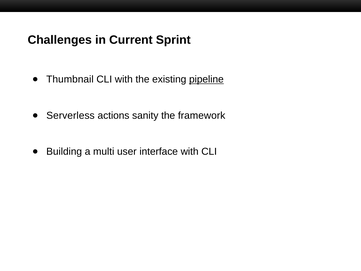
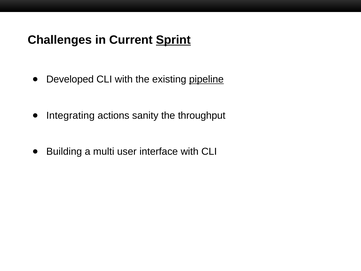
Sprint underline: none -> present
Thumbnail: Thumbnail -> Developed
Serverless: Serverless -> Integrating
framework: framework -> throughput
